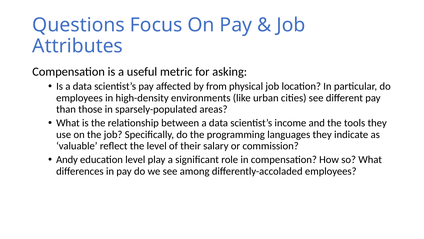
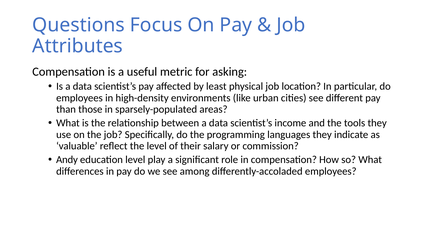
from: from -> least
